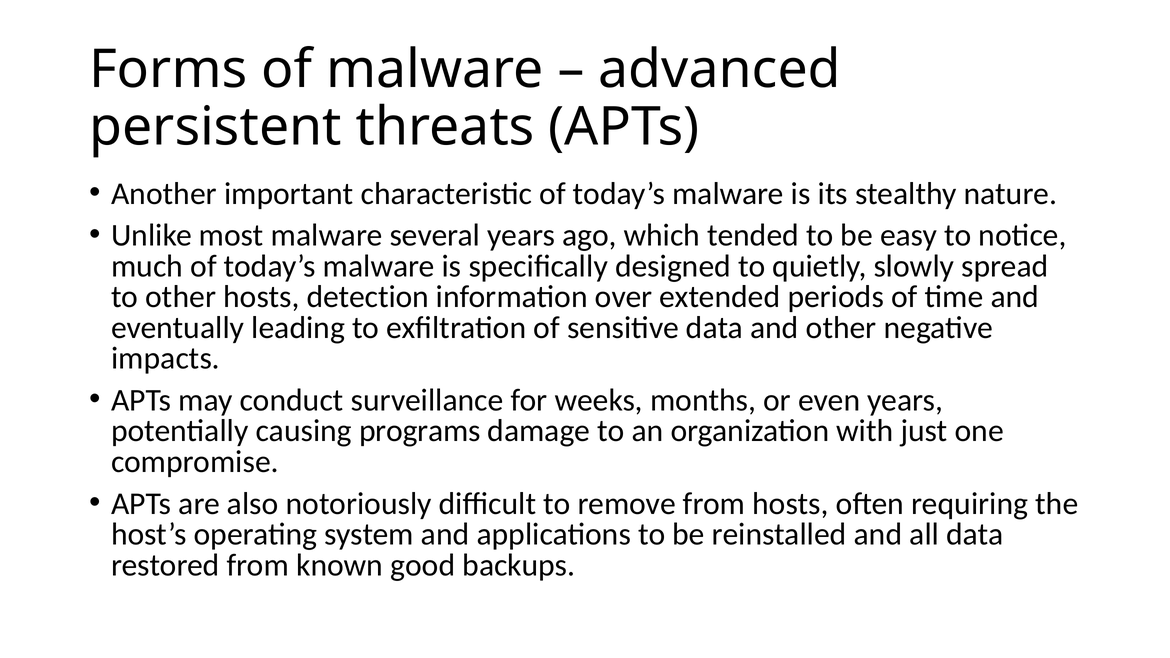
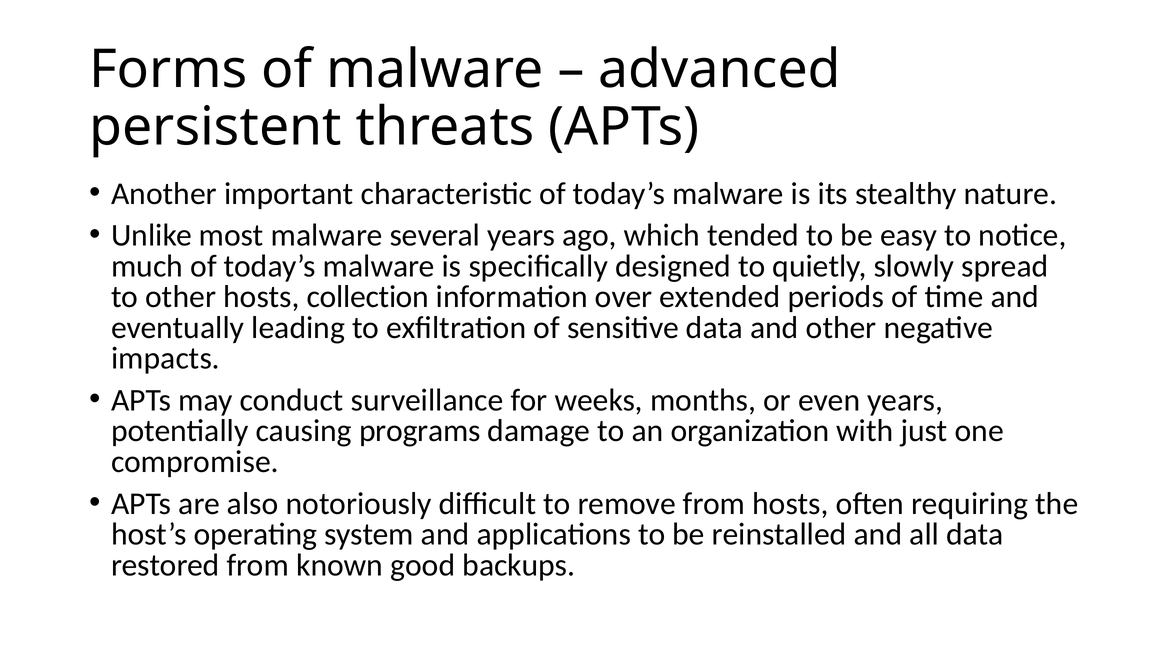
detection: detection -> collection
